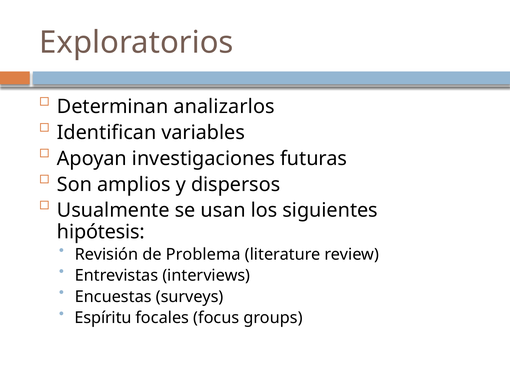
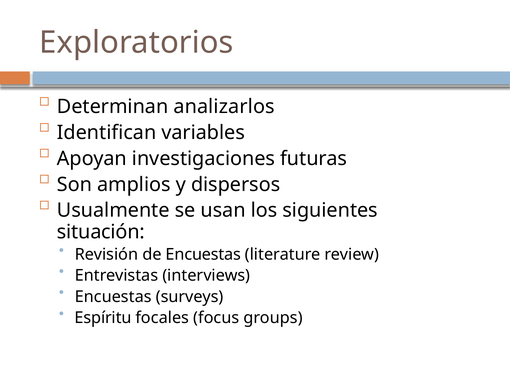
hipótesis: hipótesis -> situación
de Problema: Problema -> Encuestas
